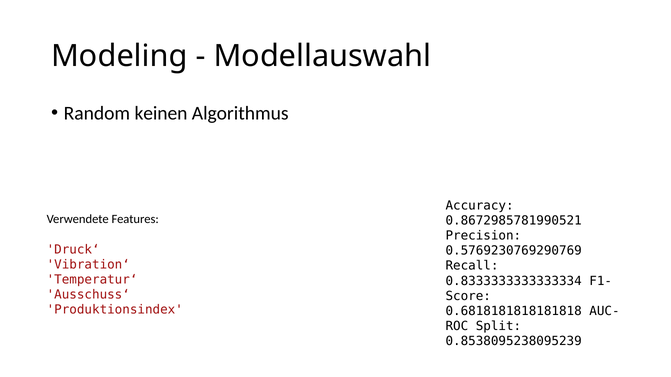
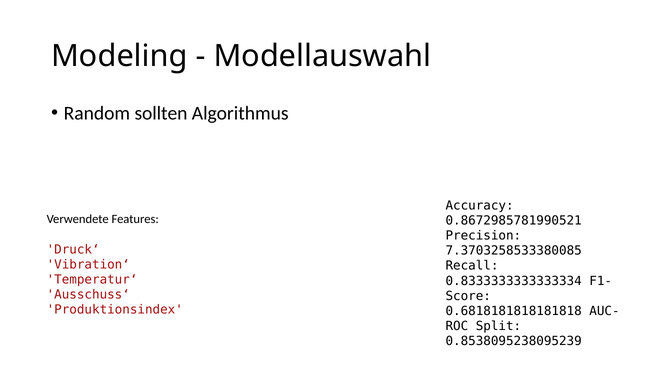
keinen: keinen -> sollten
0.5769230769290769: 0.5769230769290769 -> 7.3703258533380085
